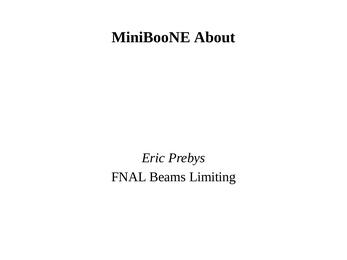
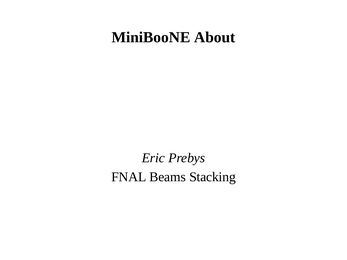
Limiting: Limiting -> Stacking
